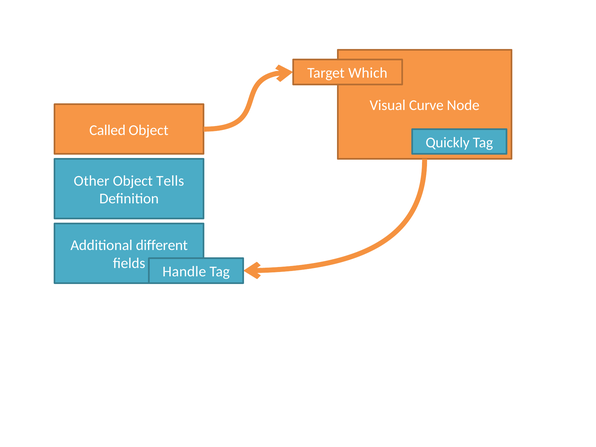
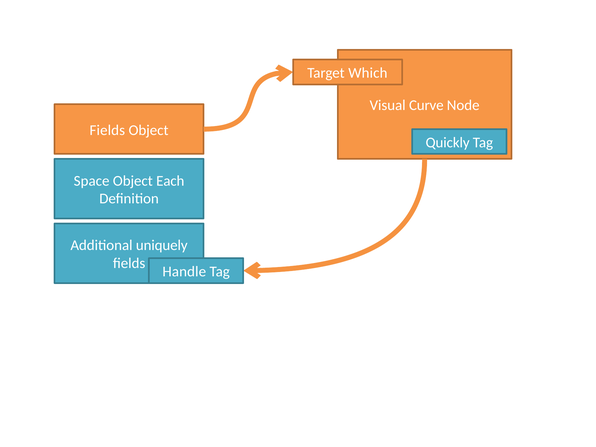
Called at (107, 130): Called -> Fields
Other: Other -> Space
Tells: Tells -> Each
different: different -> uniquely
